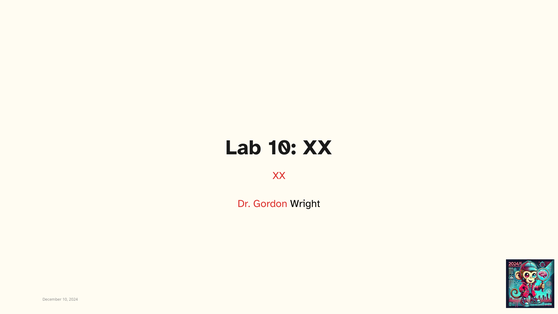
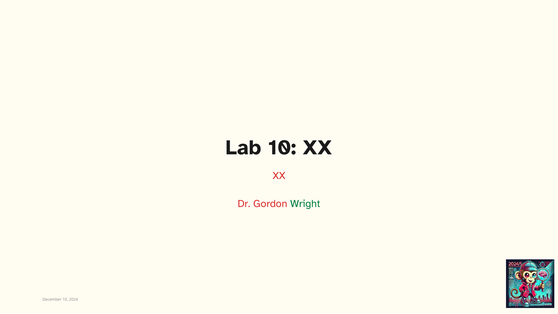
Wright colour: black -> green
